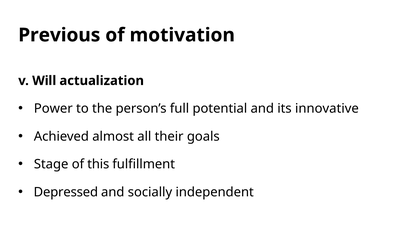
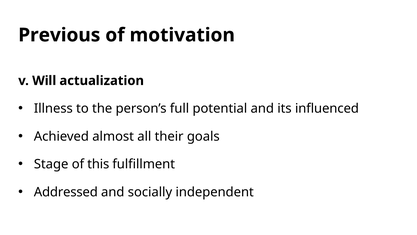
Power: Power -> Illness
innovative: innovative -> influenced
Depressed: Depressed -> Addressed
